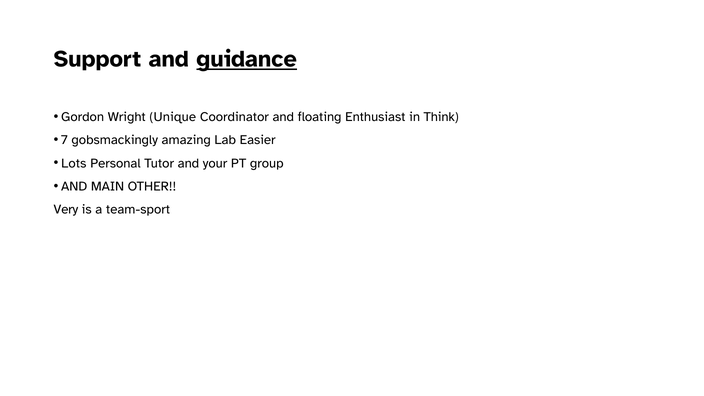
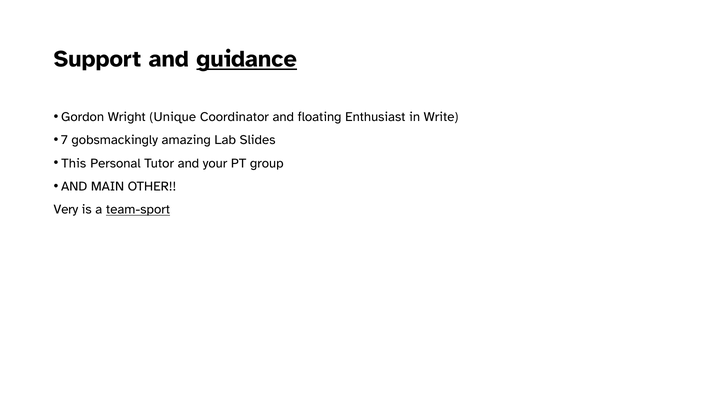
Think: Think -> Write
Easier: Easier -> Slides
Lots: Lots -> This
team-sport underline: none -> present
